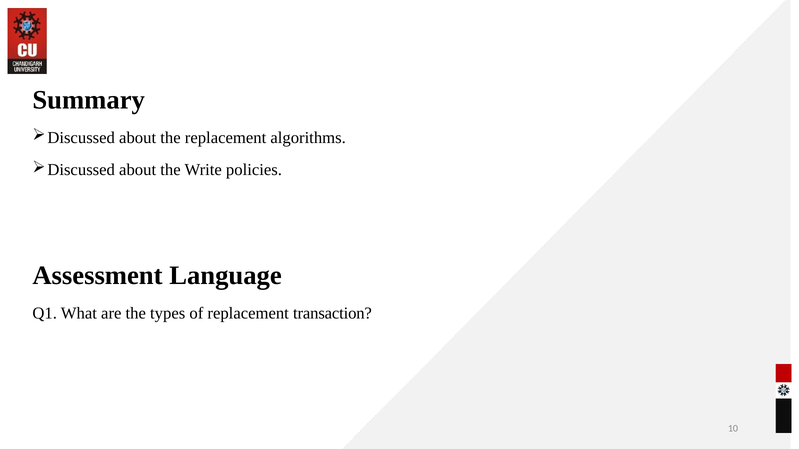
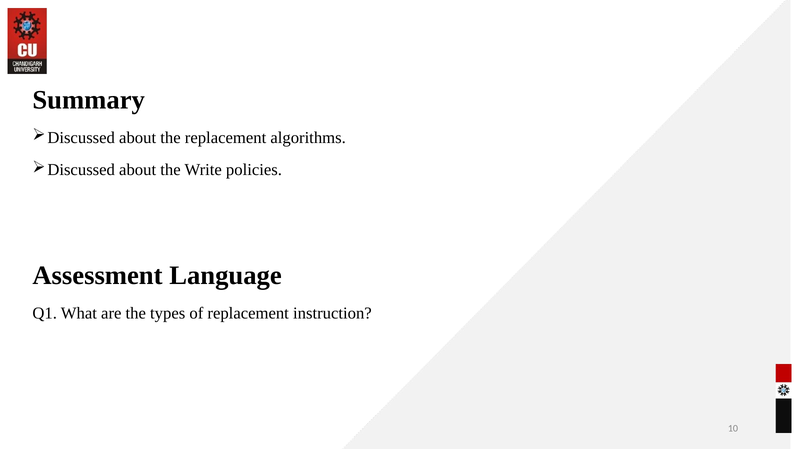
transaction: transaction -> instruction
